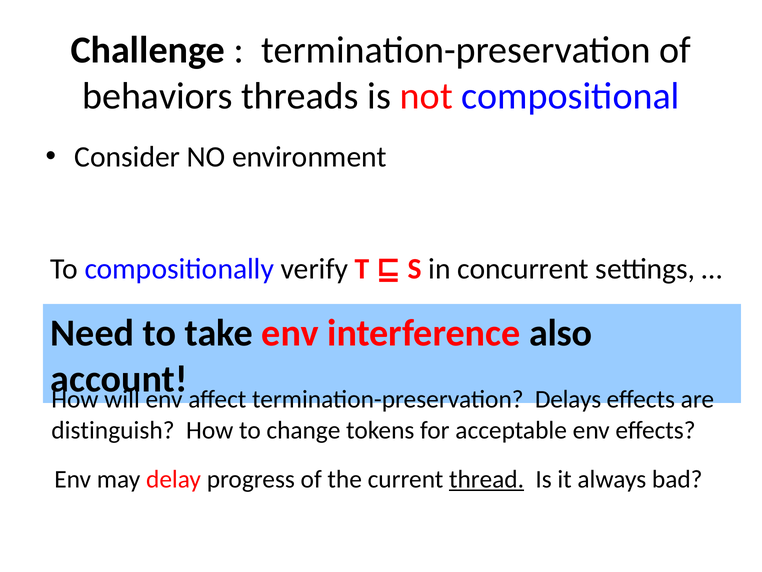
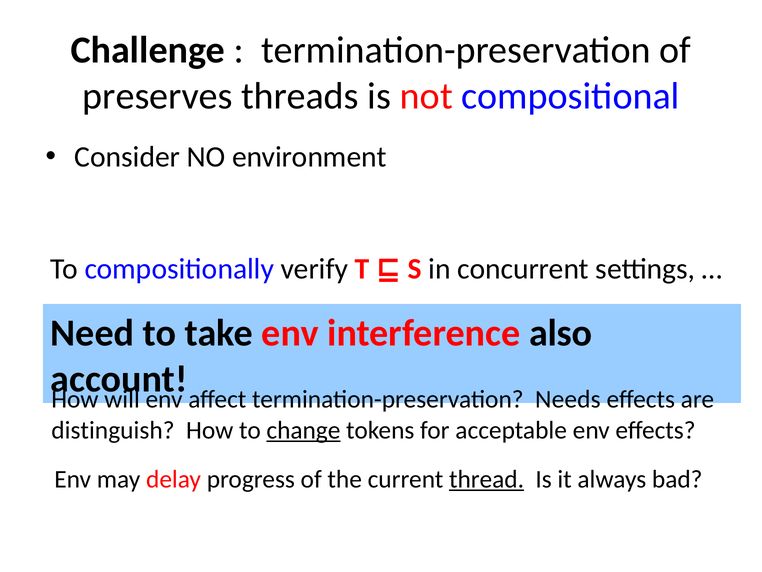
behaviors: behaviors -> preserves
Delays: Delays -> Needs
change underline: none -> present
